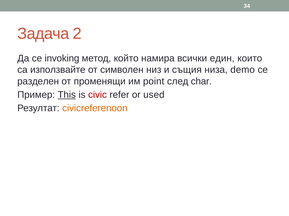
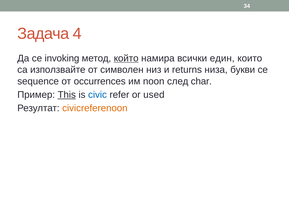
2: 2 -> 4
който underline: none -> present
същия: същия -> returns
demo: demo -> букви
разделен: разделен -> sequence
променящи: променящи -> occurrences
point: point -> noon
civic colour: red -> blue
